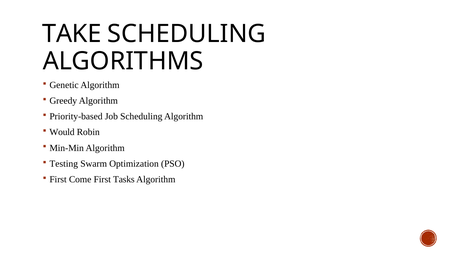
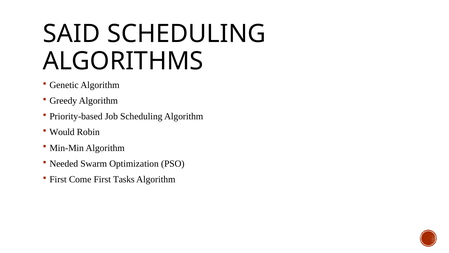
TAKE: TAKE -> SAID
Testing: Testing -> Needed
